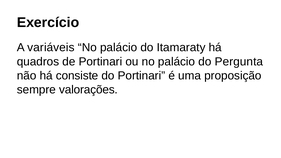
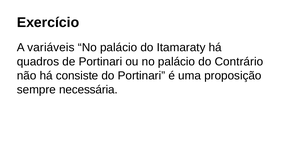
Pergunta: Pergunta -> Contrário
valorações: valorações -> necessária
